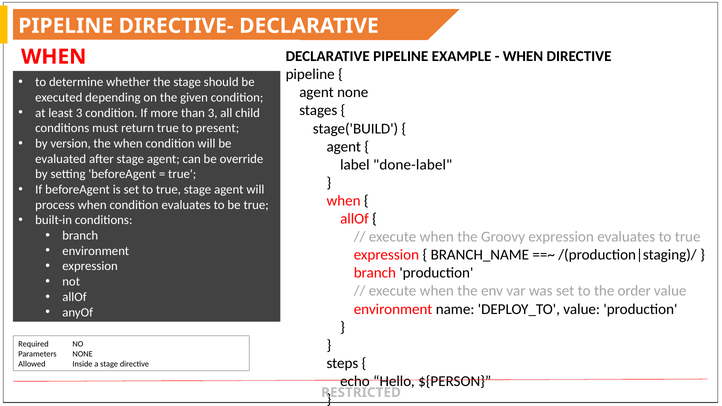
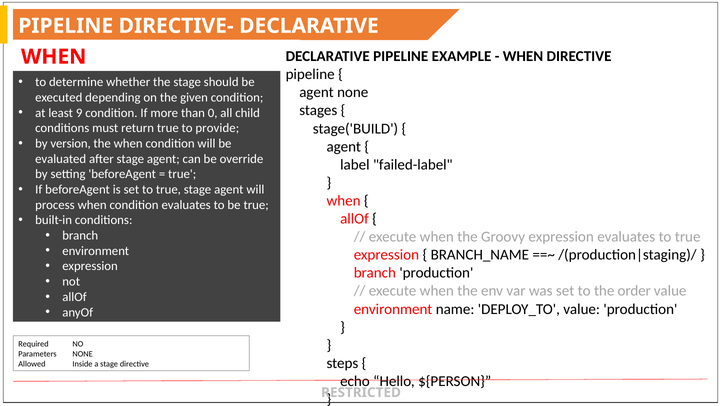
least 3: 3 -> 9
than 3: 3 -> 0
present: present -> provide
done-label: done-label -> failed-label
